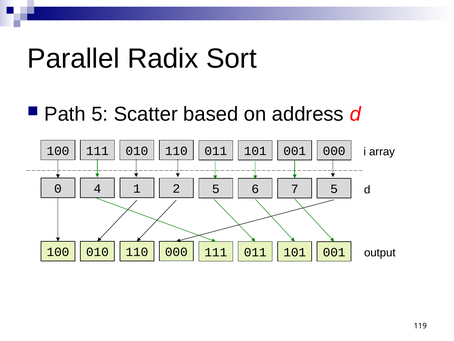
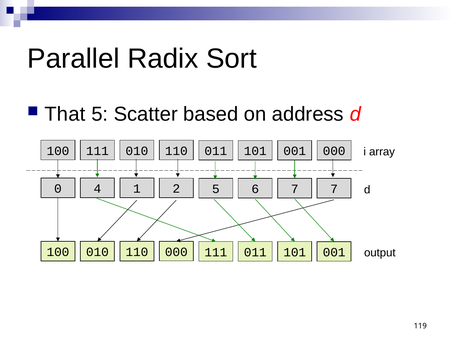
Path: Path -> That
7 5: 5 -> 7
